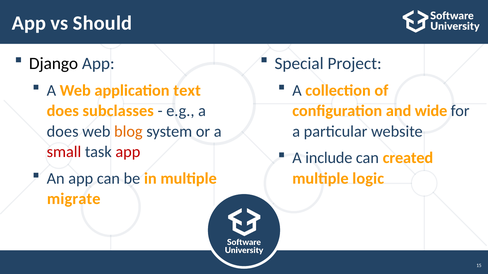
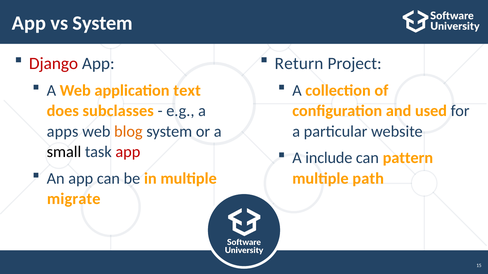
vs Should: Should -> System
Django colour: black -> red
Special: Special -> Return
wide: wide -> used
does at (63, 132): does -> apps
small colour: red -> black
created: created -> pattern
logic: logic -> path
